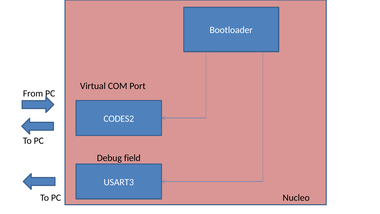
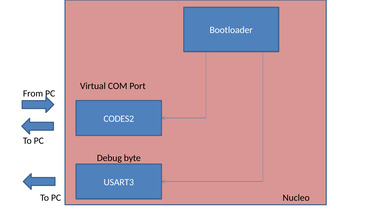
field: field -> byte
